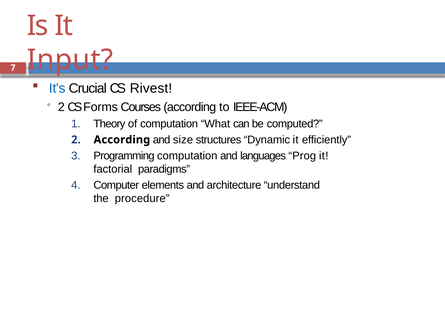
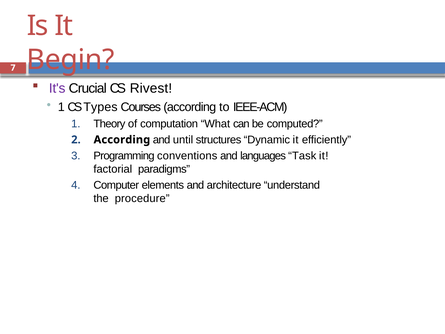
Input: Input -> Begin
It's colour: blue -> purple
2 at (61, 107): 2 -> 1
Forms: Forms -> Types
size: size -> until
Programming computation: computation -> conventions
Prog: Prog -> Task
